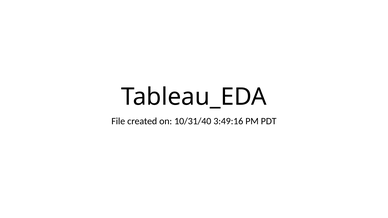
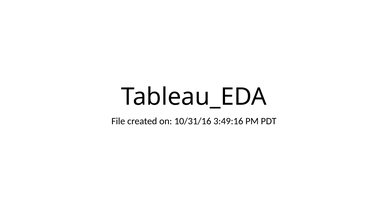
10/31/40: 10/31/40 -> 10/31/16
